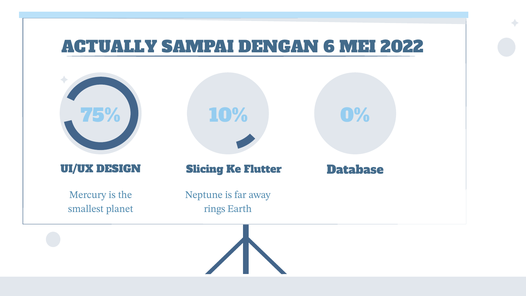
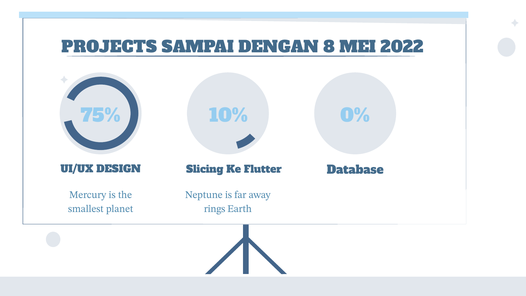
ACTUALLY: ACTUALLY -> PROJECTS
6: 6 -> 8
